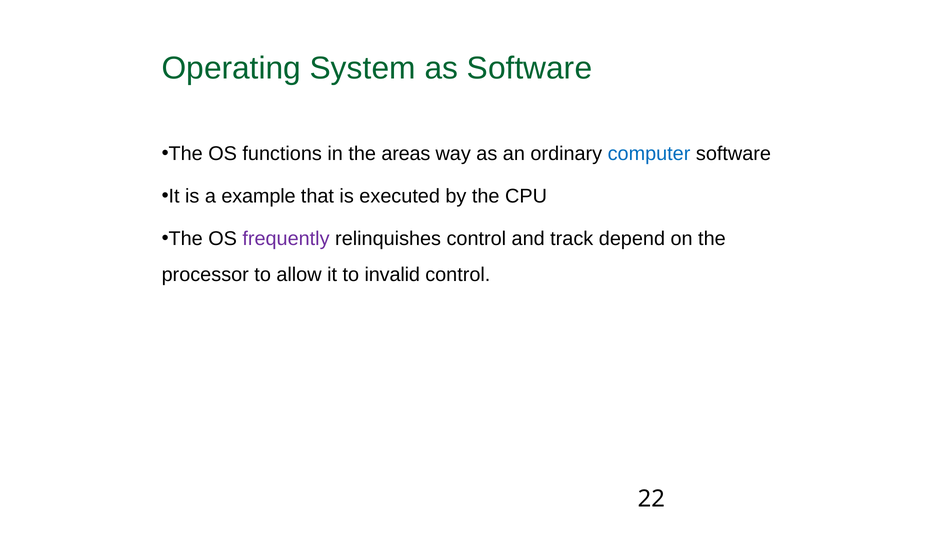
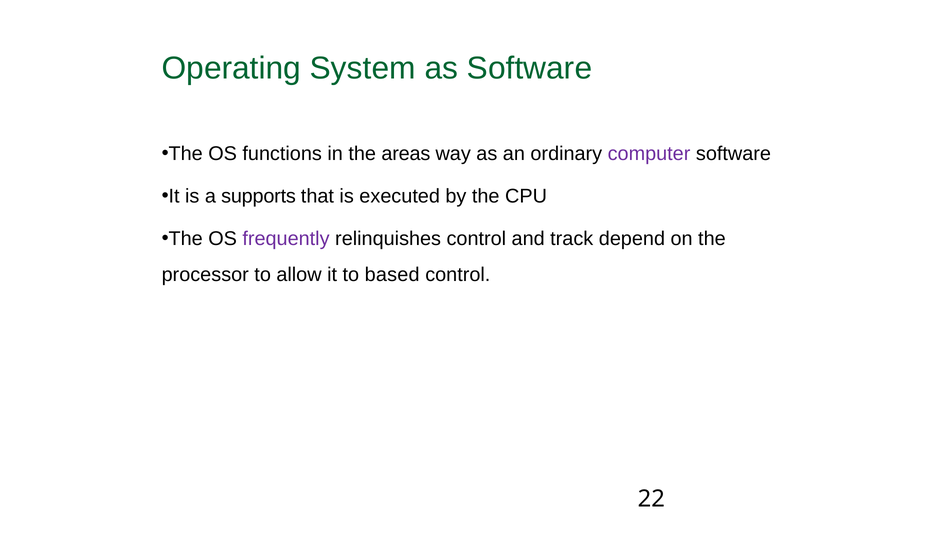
computer colour: blue -> purple
example: example -> supports
invalid: invalid -> based
